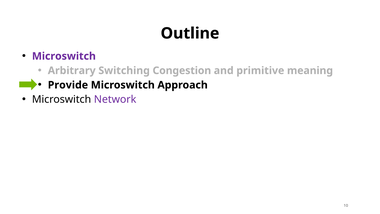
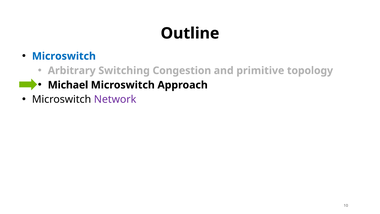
Microswitch at (64, 56) colour: purple -> blue
meaning: meaning -> topology
Provide: Provide -> Michael
